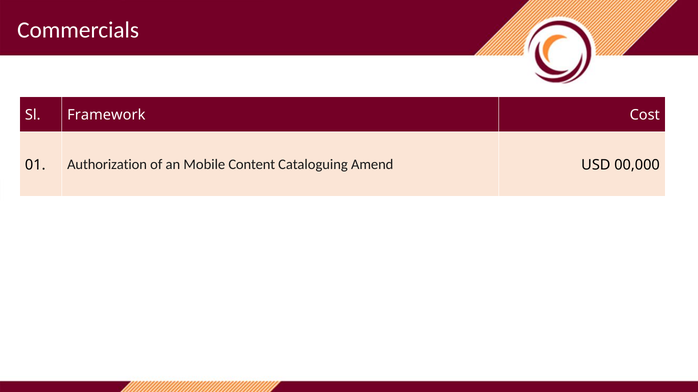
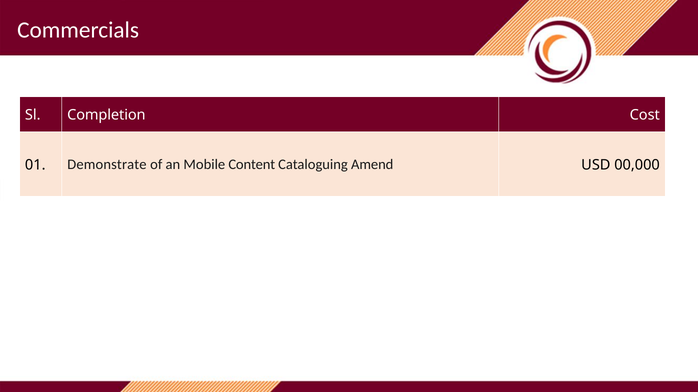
Framework: Framework -> Completion
Authorization: Authorization -> Demonstrate
